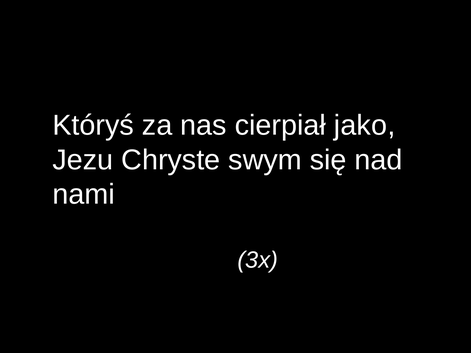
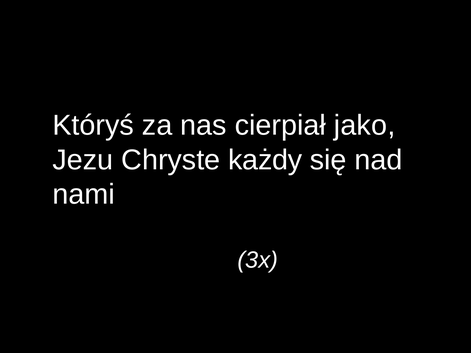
swym: swym -> każdy
